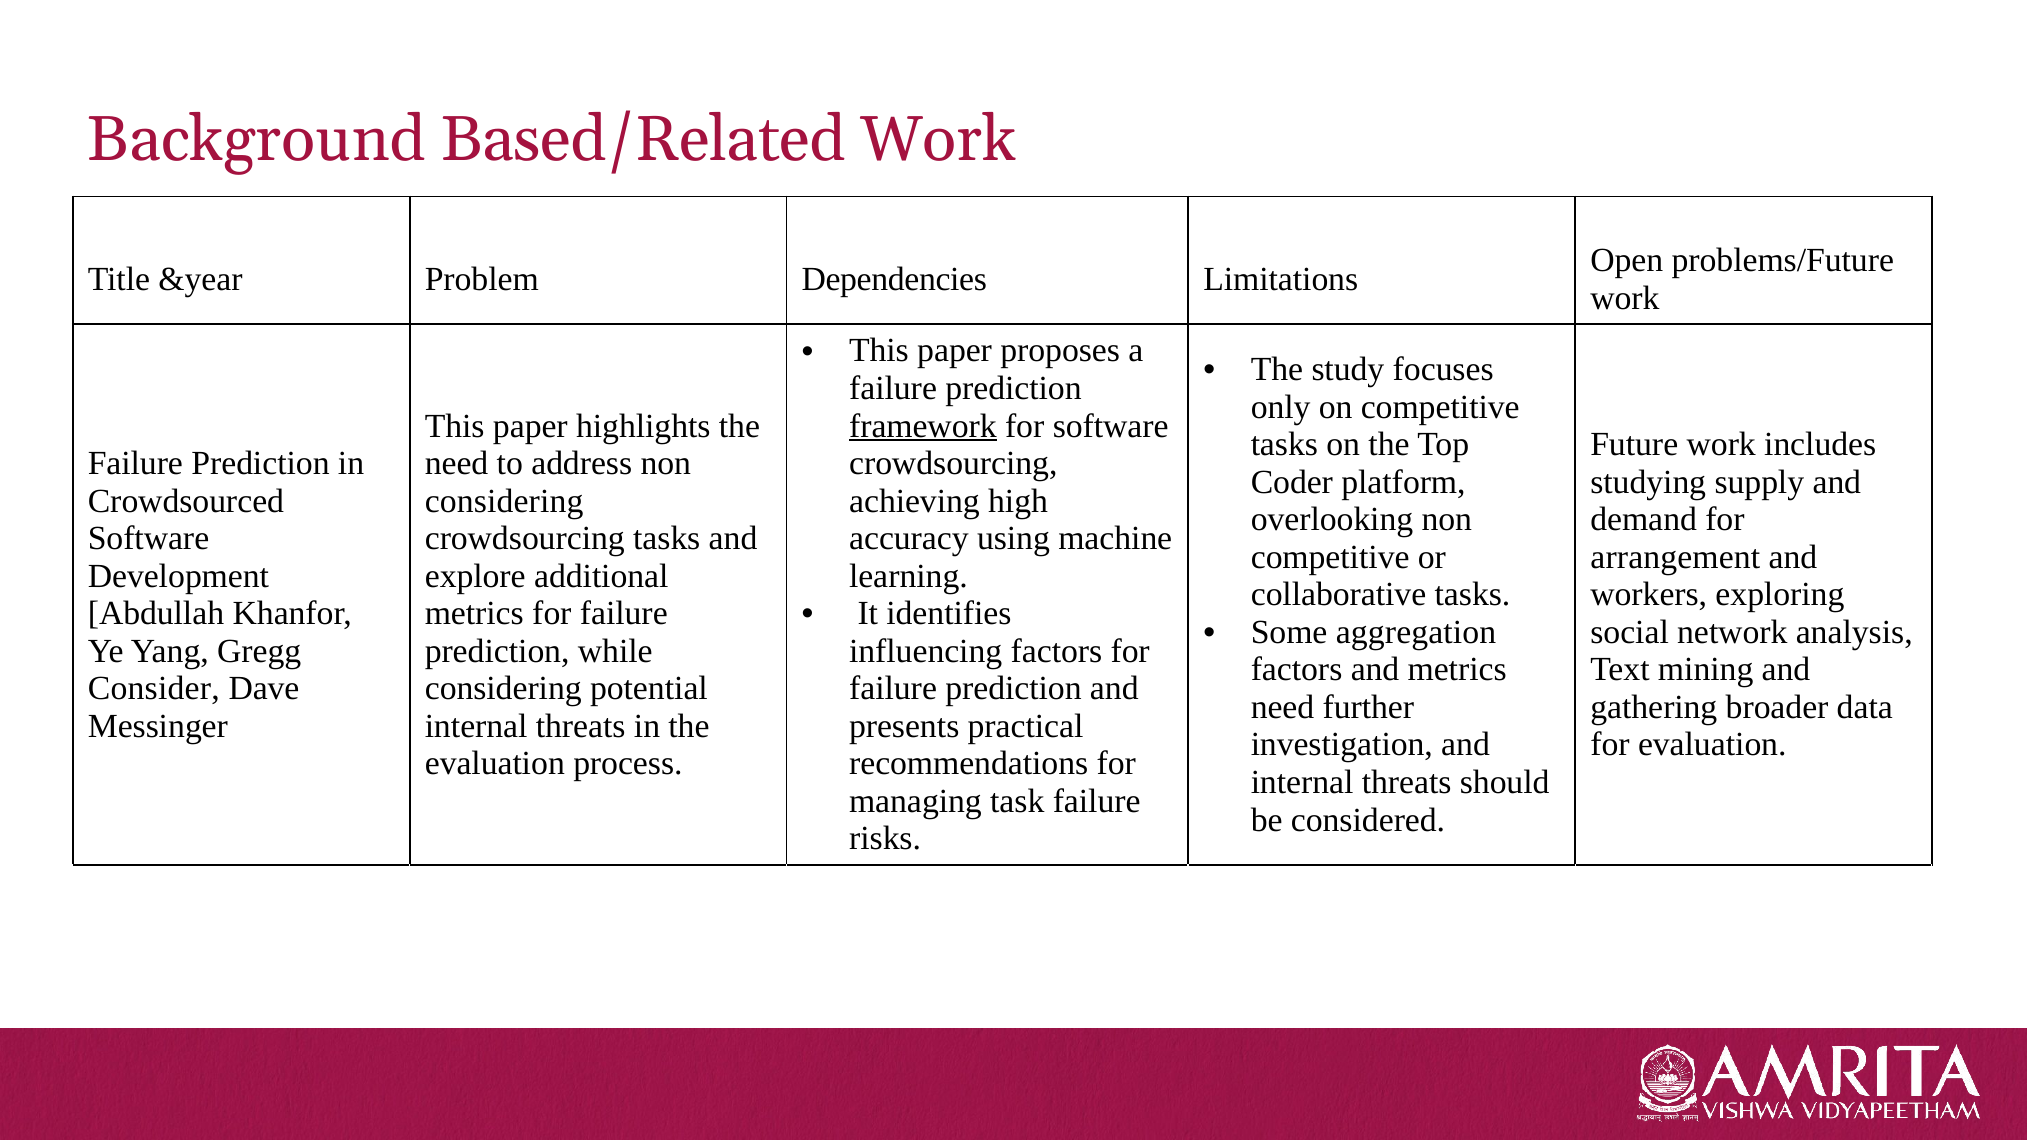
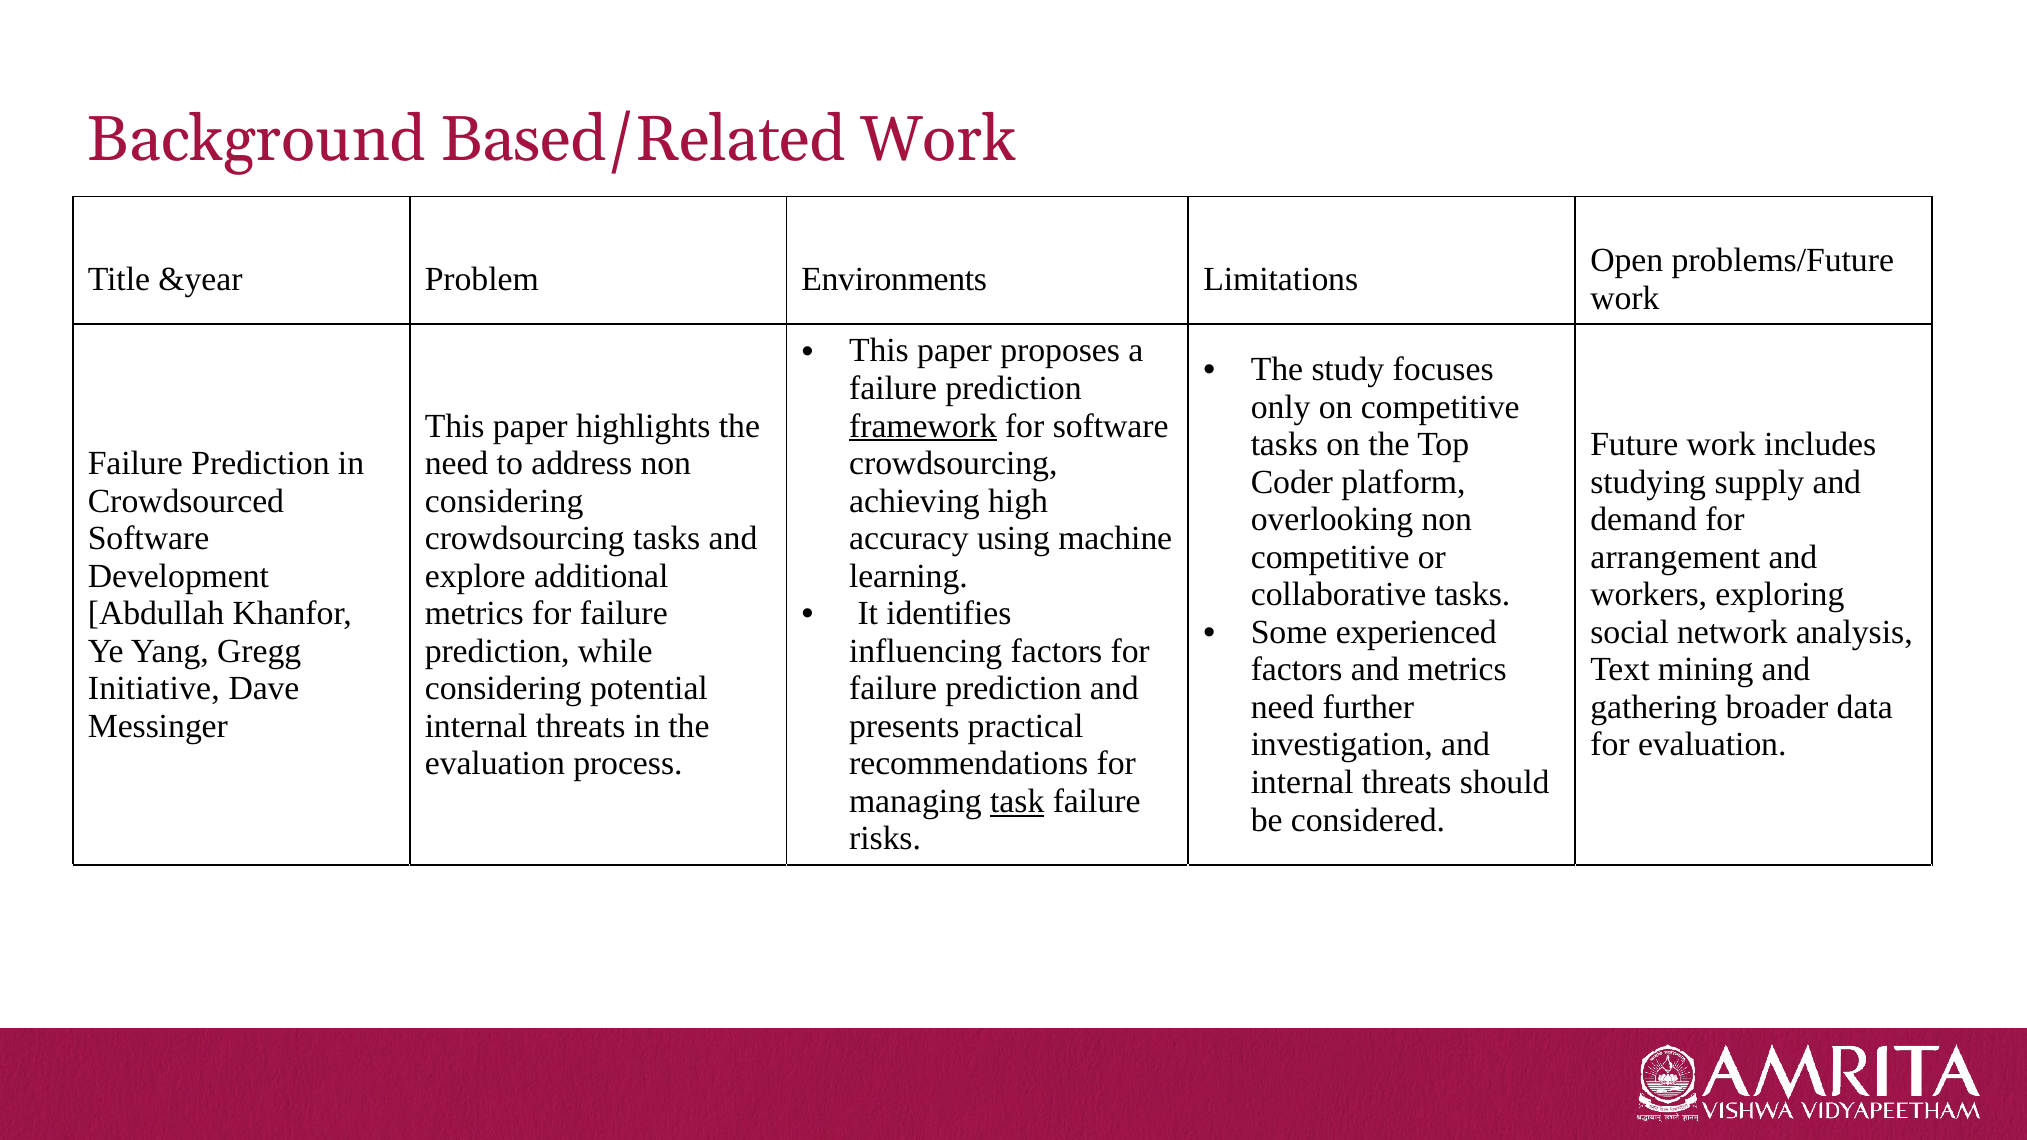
Dependencies: Dependencies -> Environments
aggregation: aggregation -> experienced
Consider: Consider -> Initiative
task underline: none -> present
